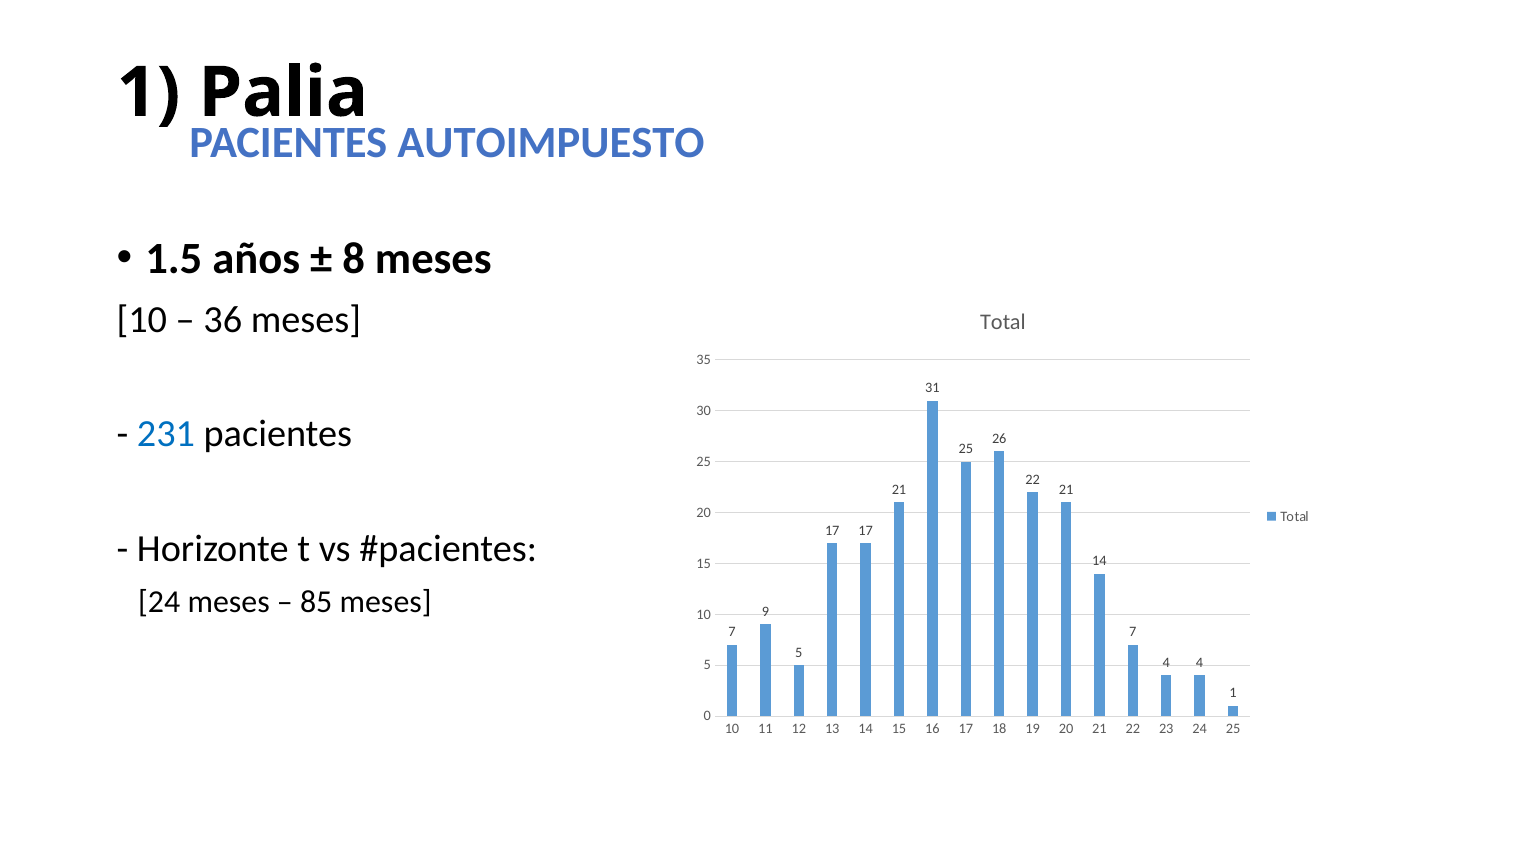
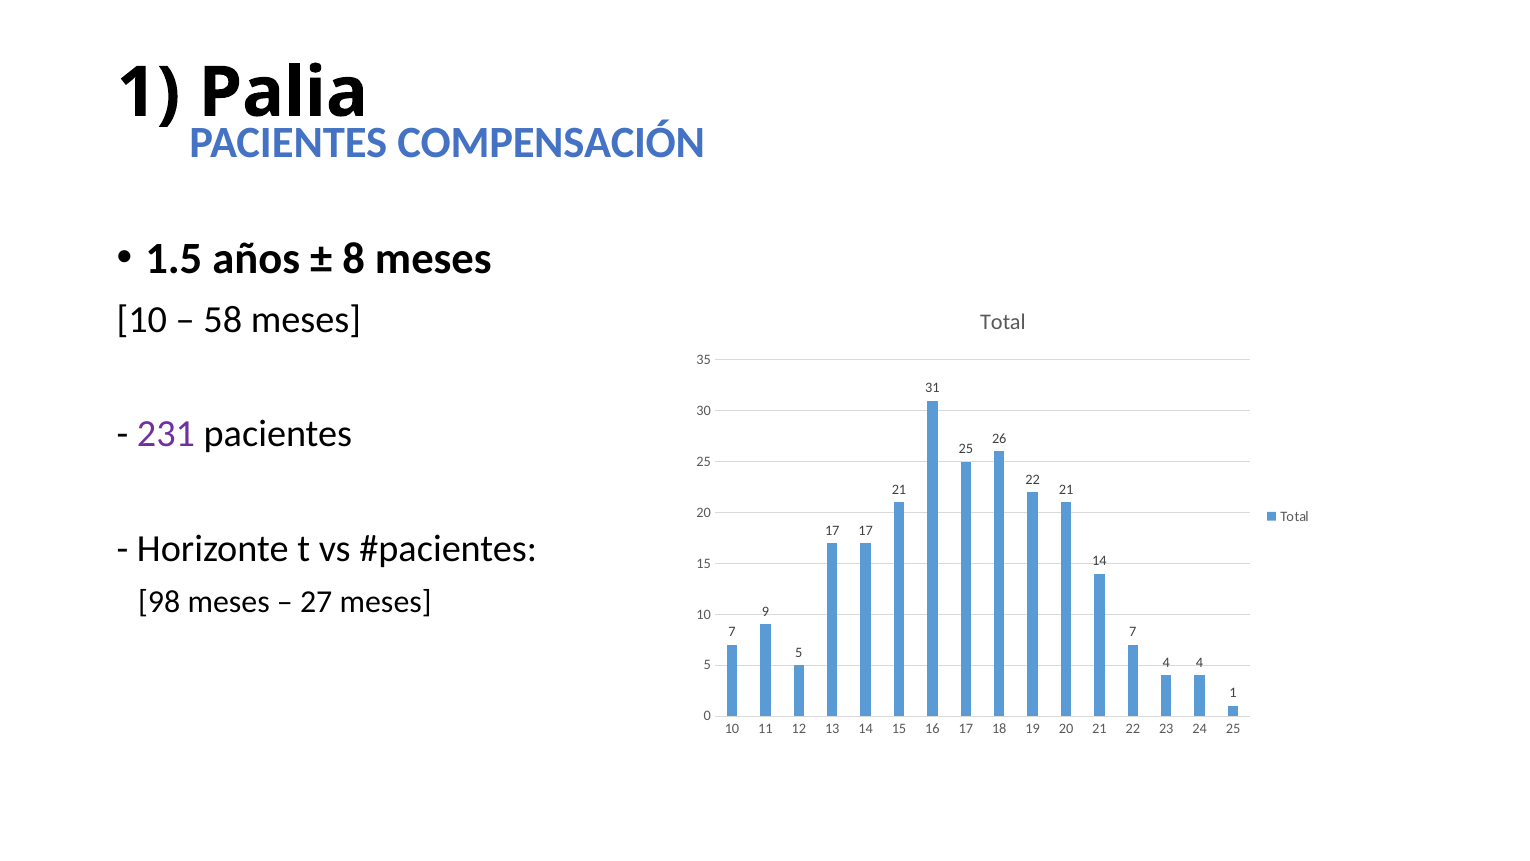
AUTOIMPUESTO: AUTOIMPUESTO -> COMPENSACIÓN
36: 36 -> 58
231 colour: blue -> purple
24 at (159, 602): 24 -> 98
85: 85 -> 27
